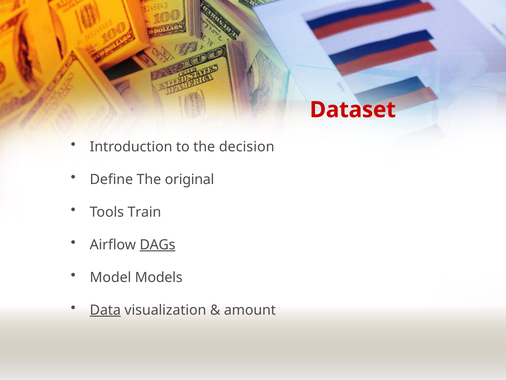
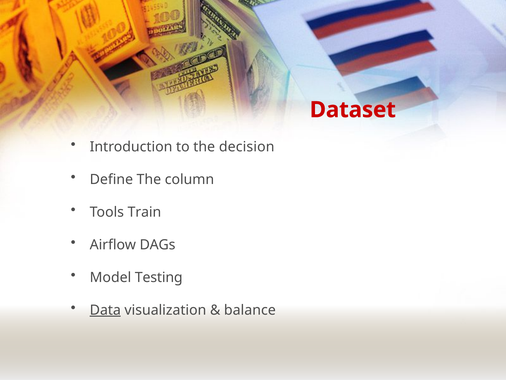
original: original -> column
DAGs underline: present -> none
Models: Models -> Testing
amount: amount -> balance
